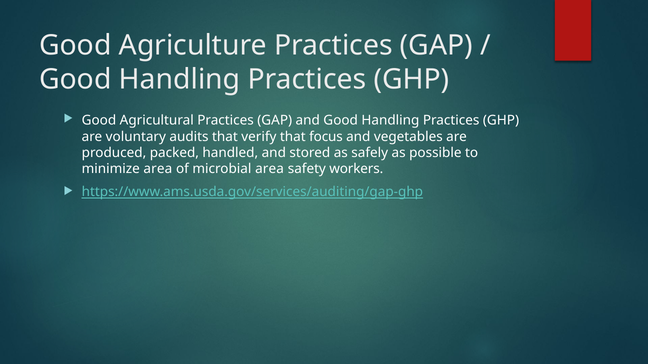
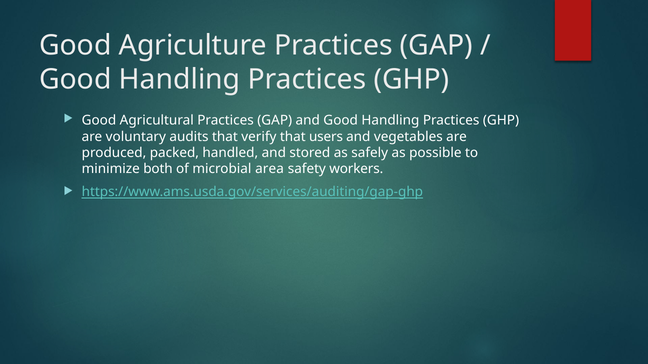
focus: focus -> users
minimize area: area -> both
